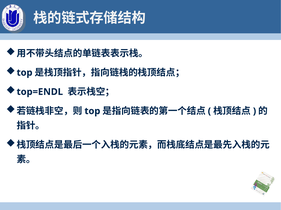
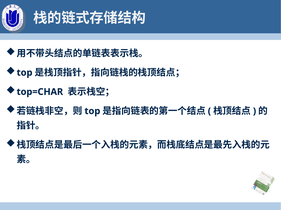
top=ENDL: top=ENDL -> top=CHAR
